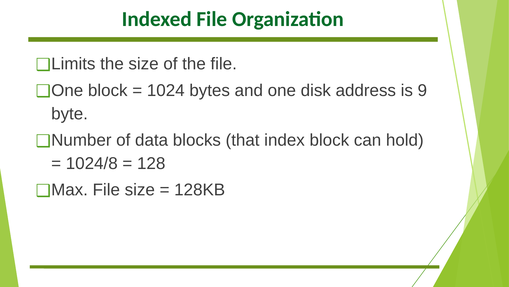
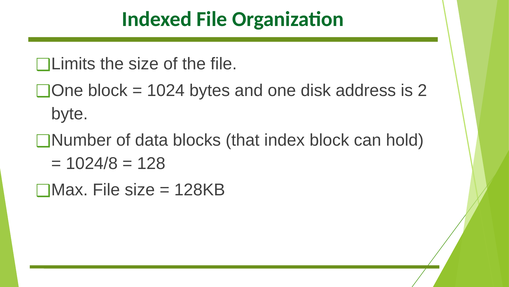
9: 9 -> 2
